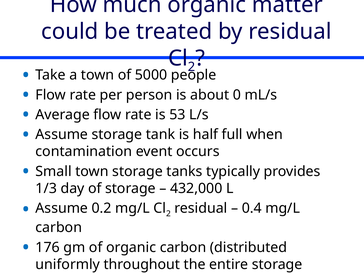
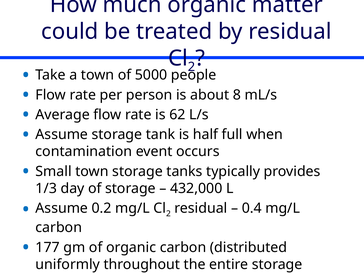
0: 0 -> 8
53: 53 -> 62
176: 176 -> 177
